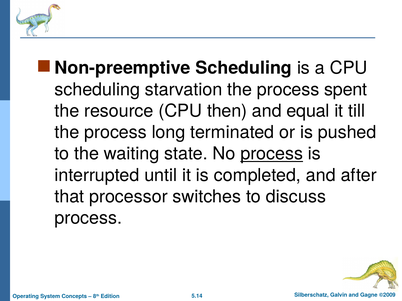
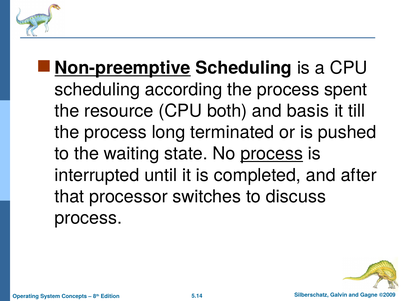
Non-preemptive underline: none -> present
starvation: starvation -> according
then: then -> both
equal: equal -> basis
